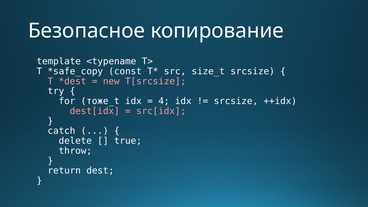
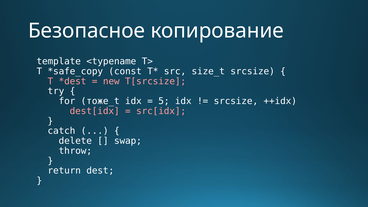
4: 4 -> 5
true: true -> swap
